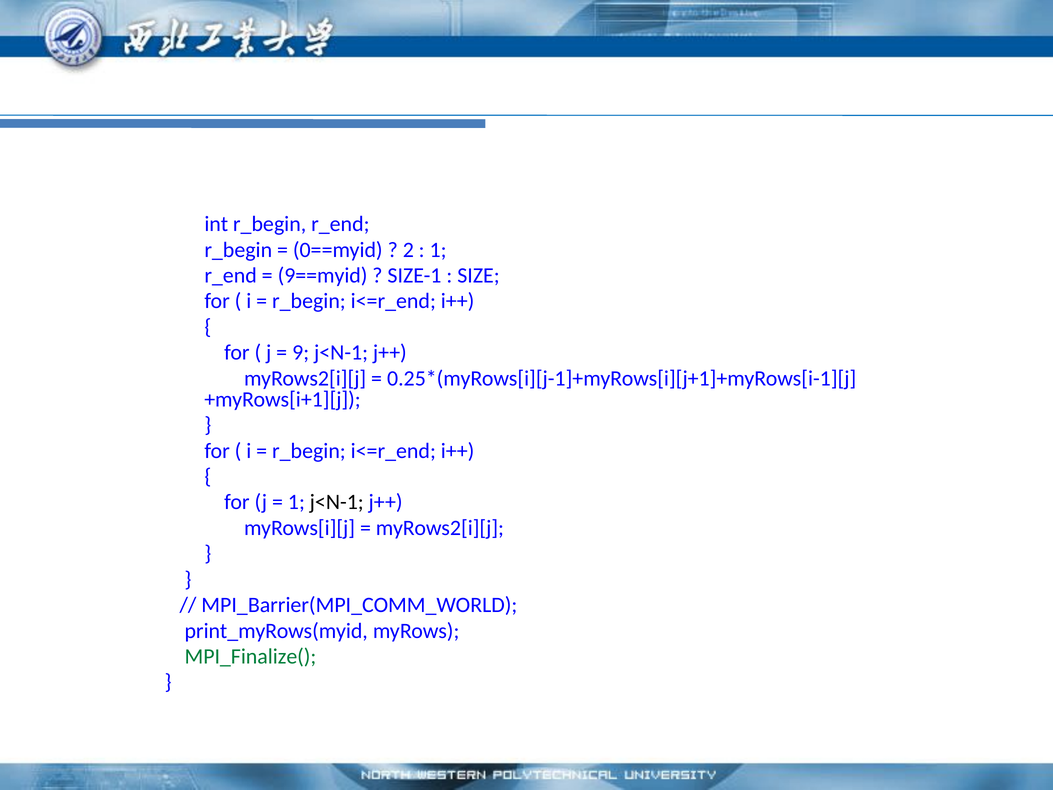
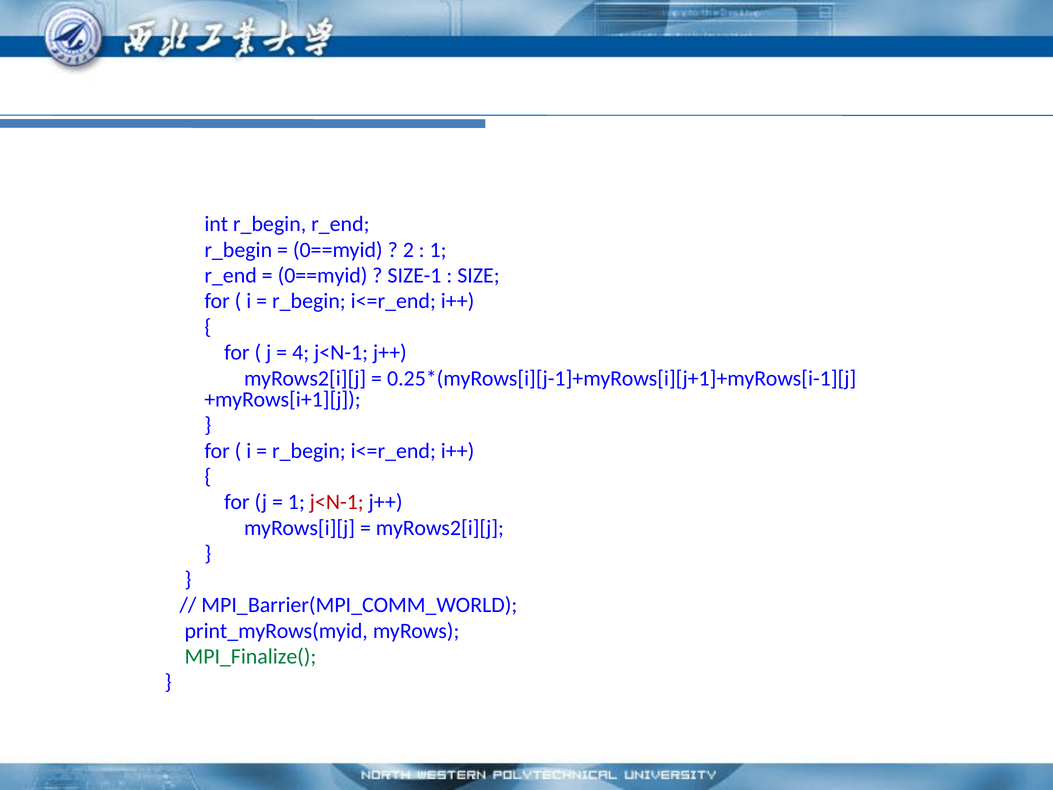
9==myid at (323, 275): 9==myid -> 0==myid
9: 9 -> 4
j<N-1 at (337, 502) colour: black -> red
